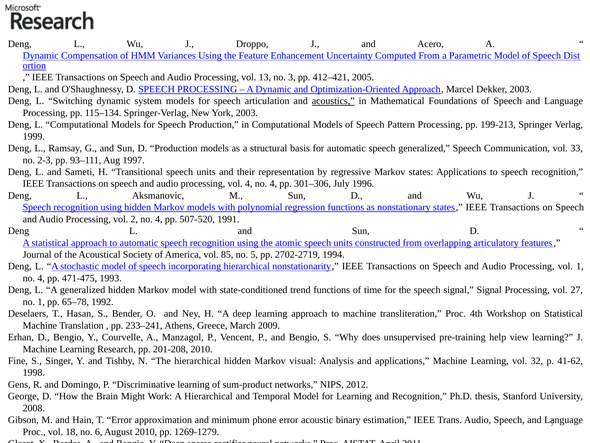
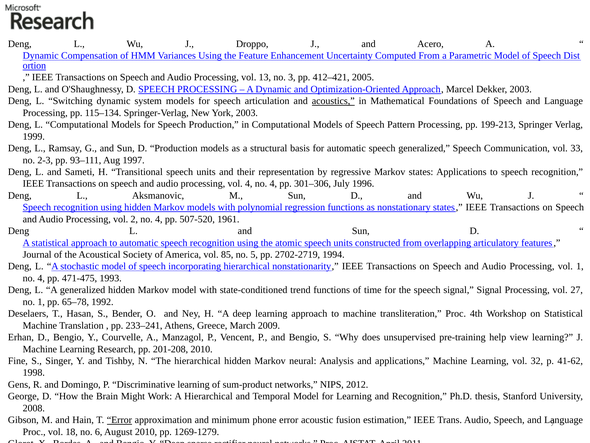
1991: 1991 -> 1961
Markov visual: visual -> neural
Error at (119, 420) underline: none -> present
binary: binary -> fusion
